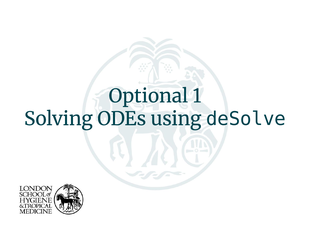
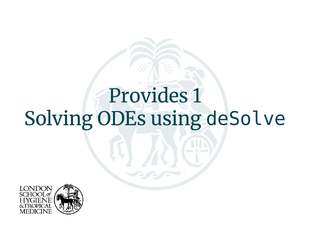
Optional: Optional -> Provides
